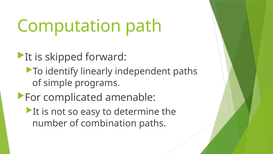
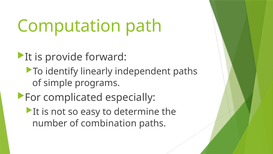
skipped: skipped -> provide
amenable: amenable -> especially
